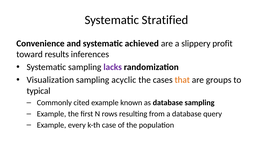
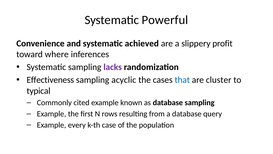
Stratified: Stratified -> Powerful
results: results -> where
Visualization: Visualization -> Effectiveness
that colour: orange -> blue
groups: groups -> cluster
